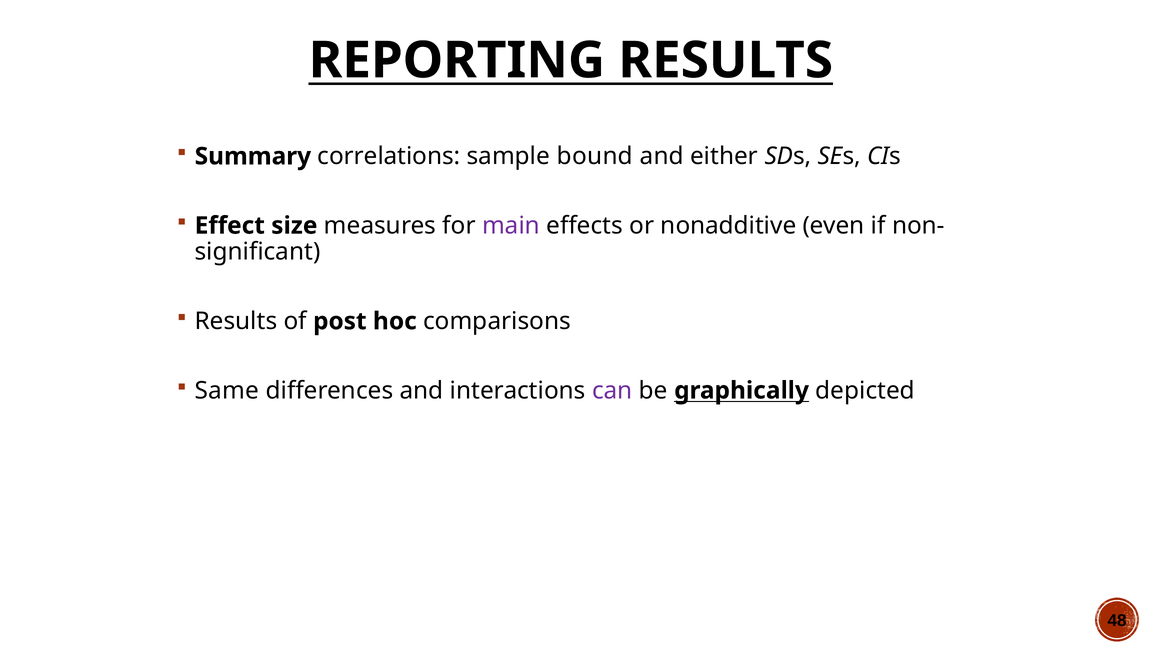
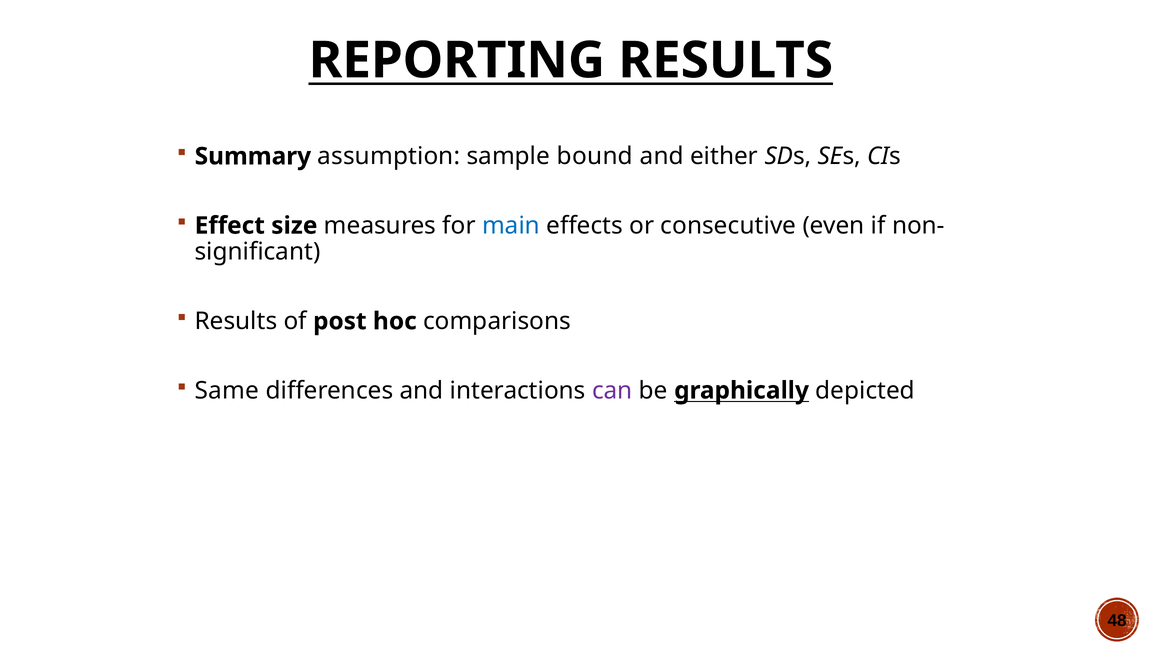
correlations: correlations -> assumption
main colour: purple -> blue
nonadditive: nonadditive -> consecutive
